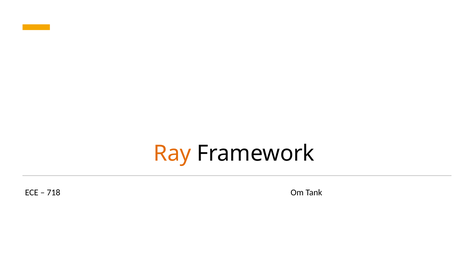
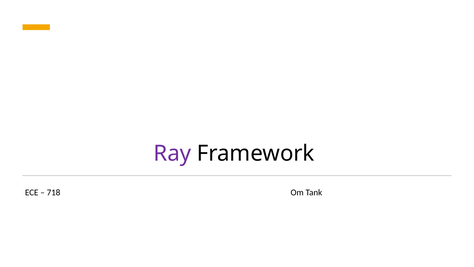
Ray colour: orange -> purple
